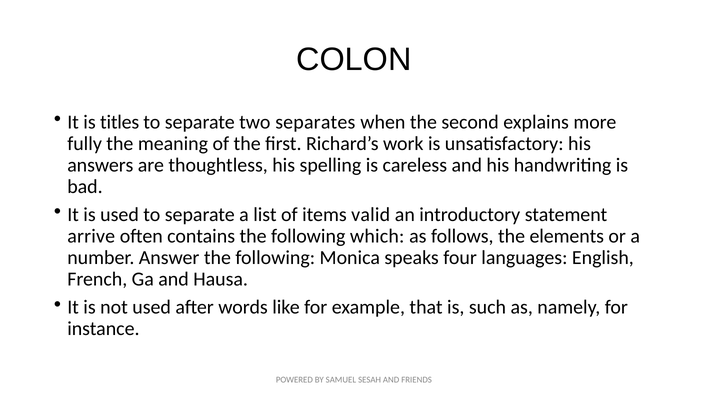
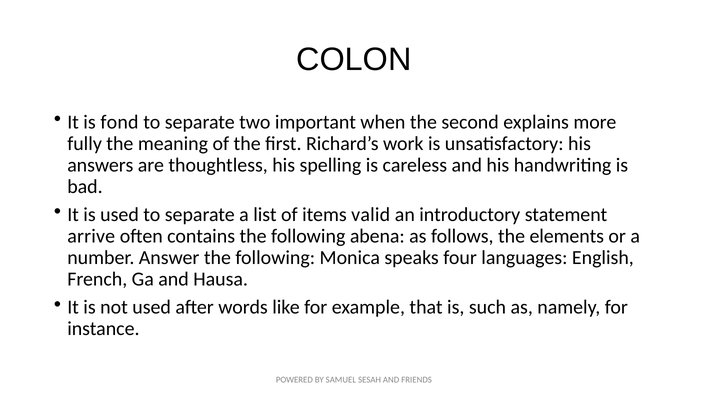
titles: titles -> fond
separates: separates -> important
which: which -> abena
